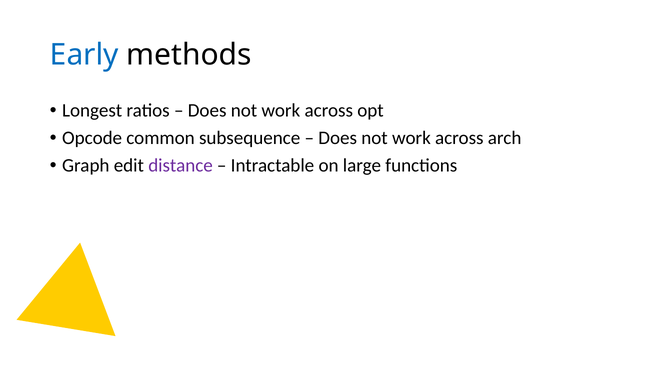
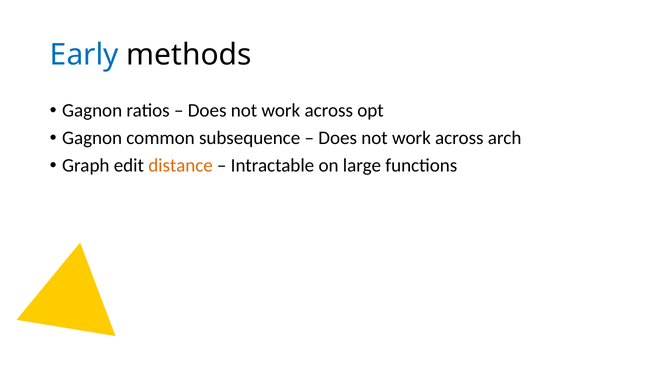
Longest at (92, 111): Longest -> Gagnon
Opcode at (92, 138): Opcode -> Gagnon
distance colour: purple -> orange
